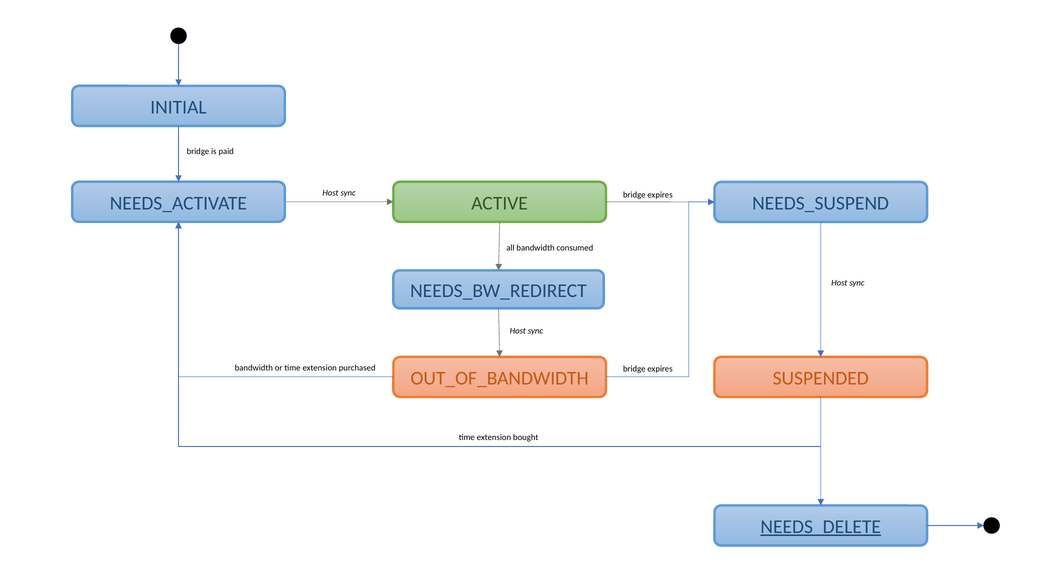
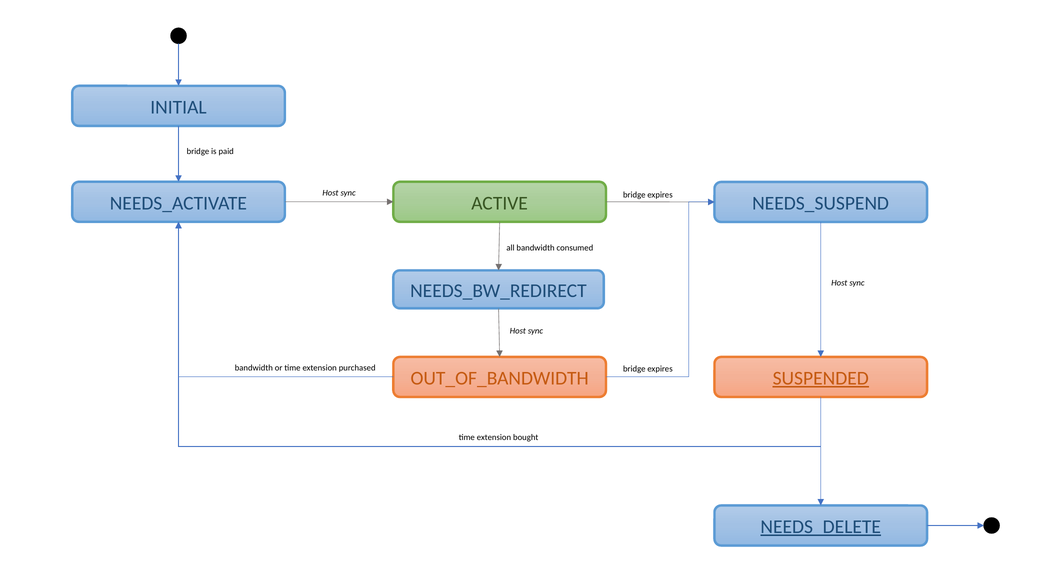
SUSPENDED underline: none -> present
